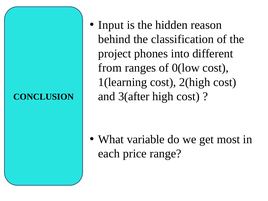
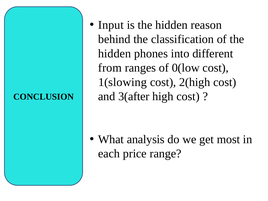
project at (115, 54): project -> hidden
1(learning: 1(learning -> 1(slowing
variable: variable -> analysis
